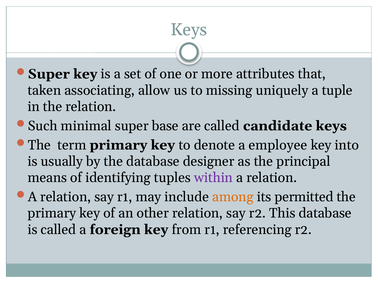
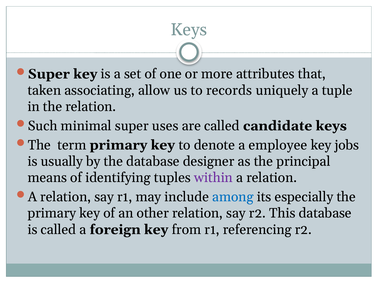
missing: missing -> records
base: base -> uses
into: into -> jobs
among colour: orange -> blue
permitted: permitted -> especially
